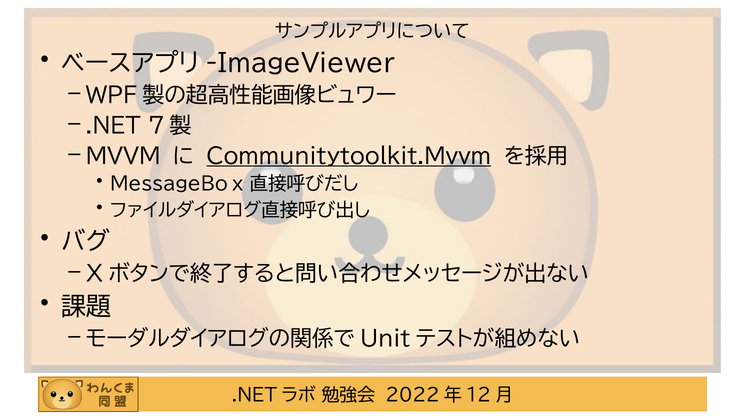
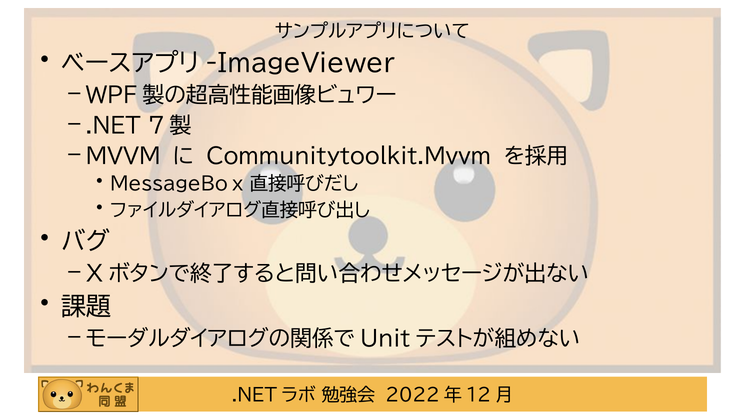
Communitytoolkit.Mvvm underline: present -> none
